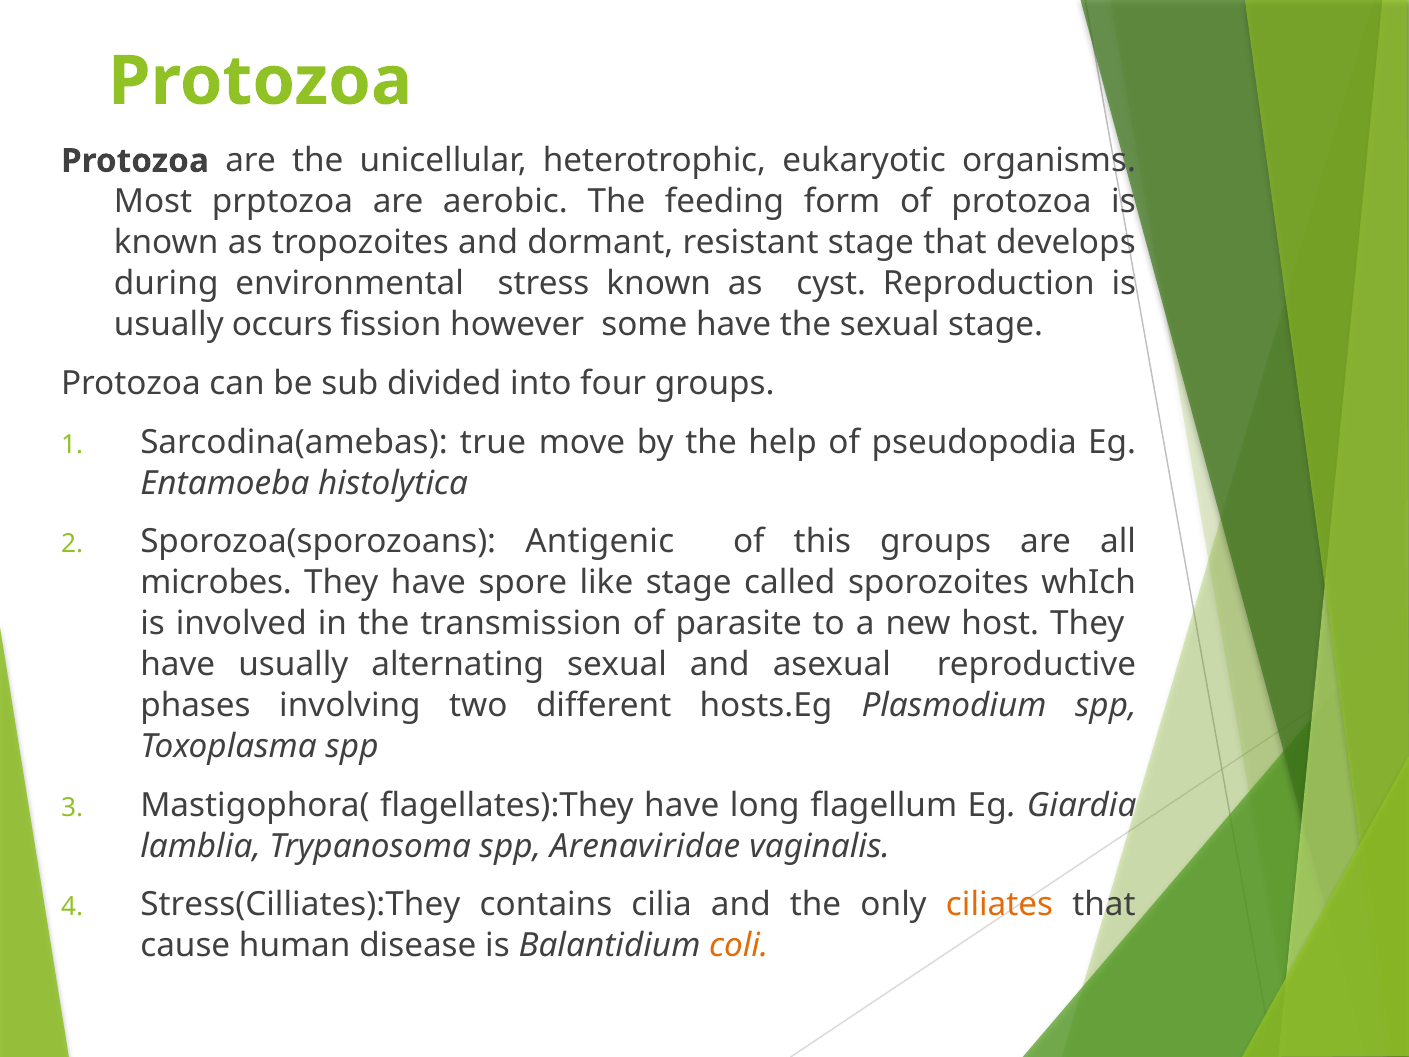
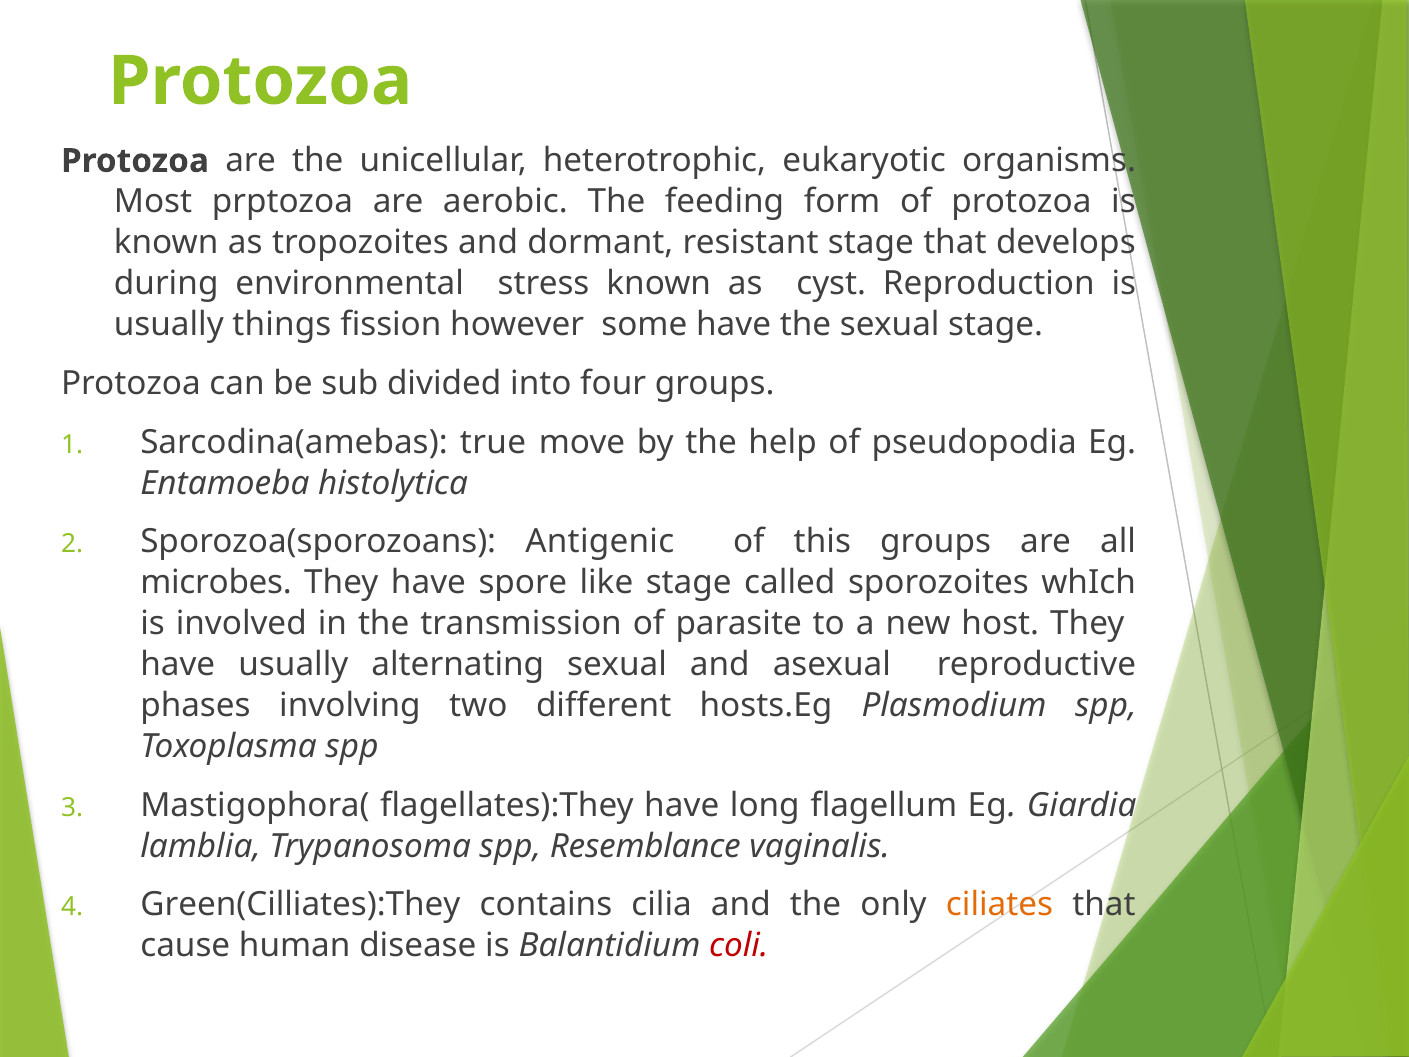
occurs: occurs -> things
Arenaviridae: Arenaviridae -> Resemblance
Stress(Cilliates):They: Stress(Cilliates):They -> Green(Cilliates):They
coli colour: orange -> red
